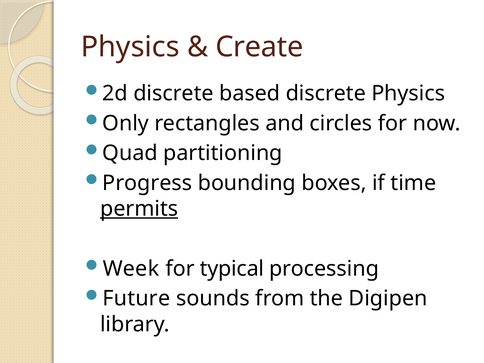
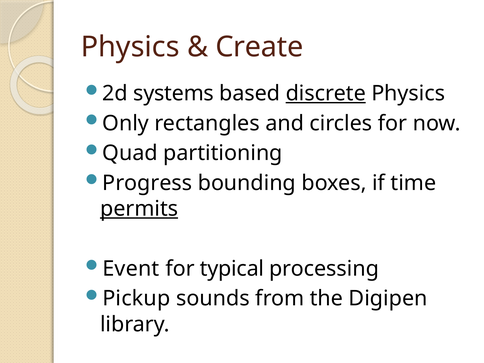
2d discrete: discrete -> systems
discrete at (326, 93) underline: none -> present
Week: Week -> Event
Future: Future -> Pickup
